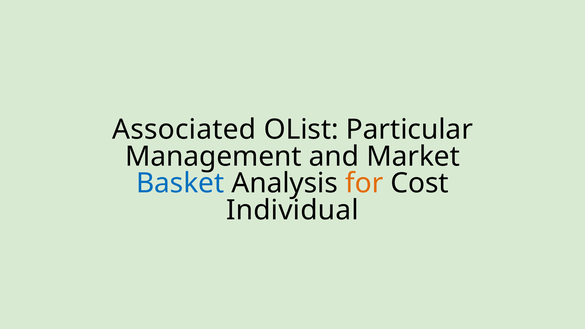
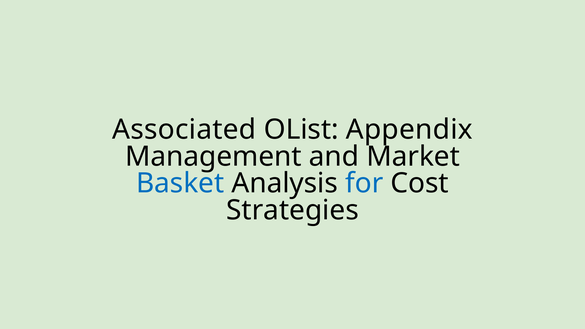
Particular: Particular -> Appendix
for colour: orange -> blue
Individual: Individual -> Strategies
